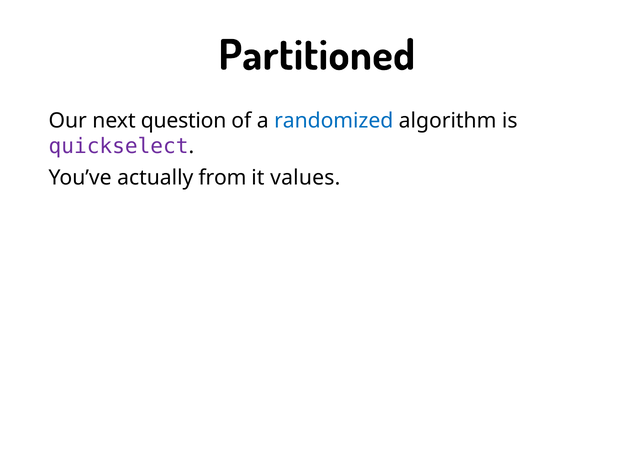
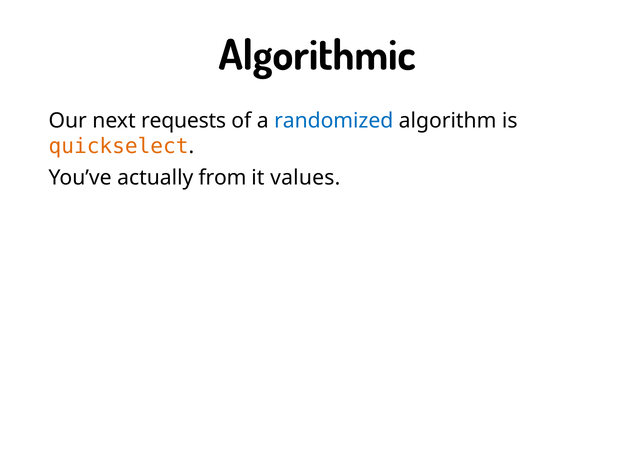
Partitioned: Partitioned -> Algorithmic
question: question -> requests
quickselect colour: purple -> orange
